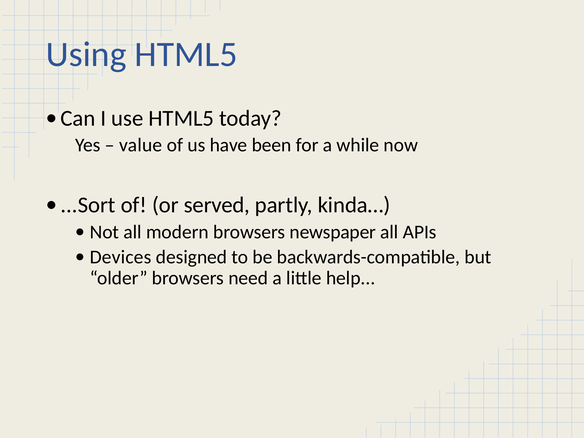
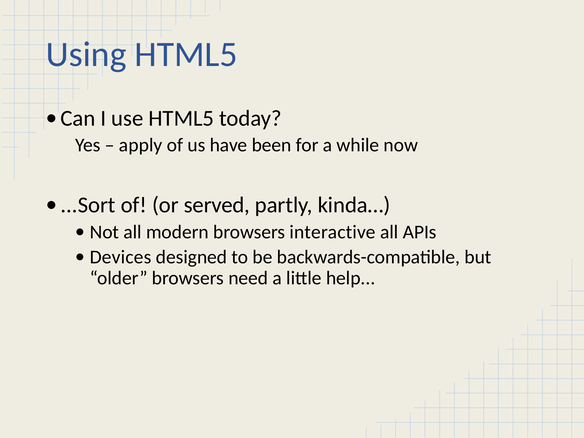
value: value -> apply
newspaper: newspaper -> interactive
